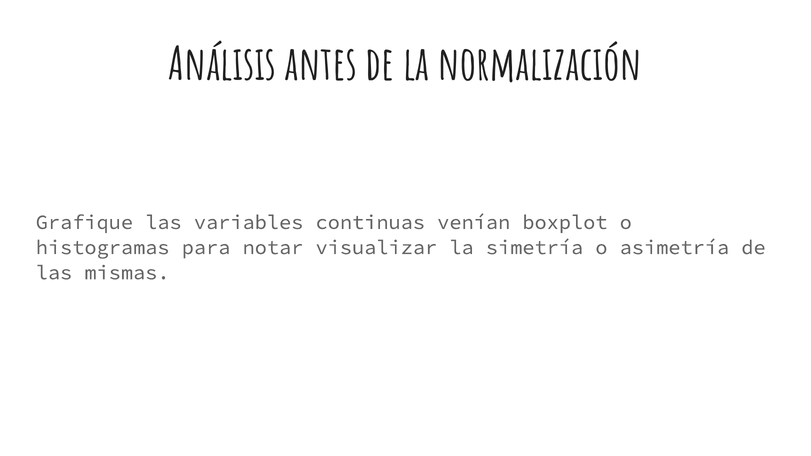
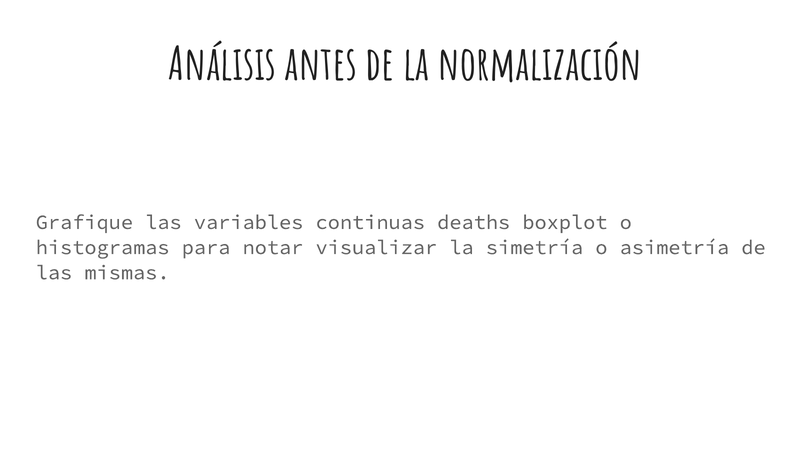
venían: venían -> deaths
